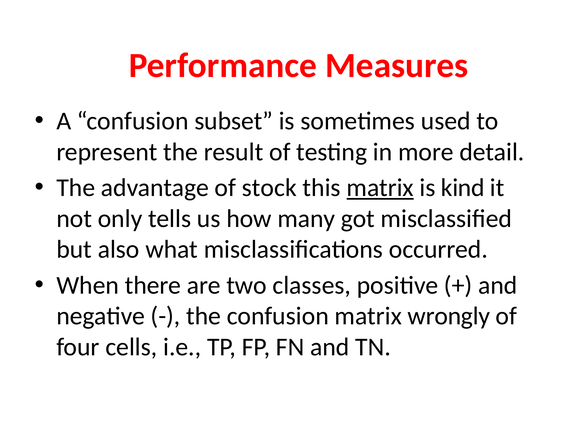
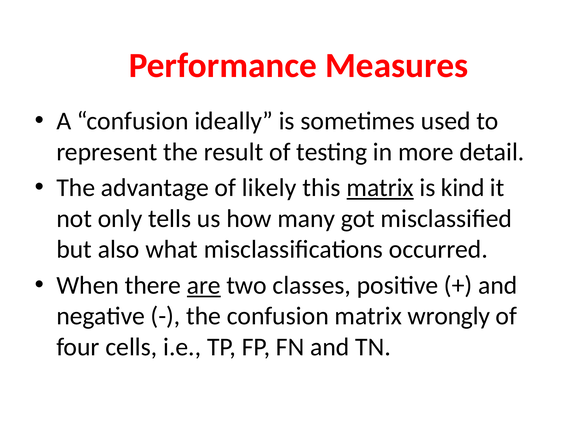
subset: subset -> ideally
stock: stock -> likely
are underline: none -> present
